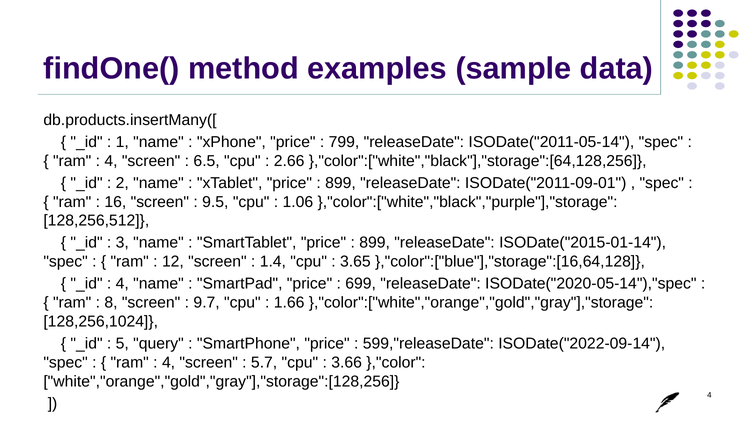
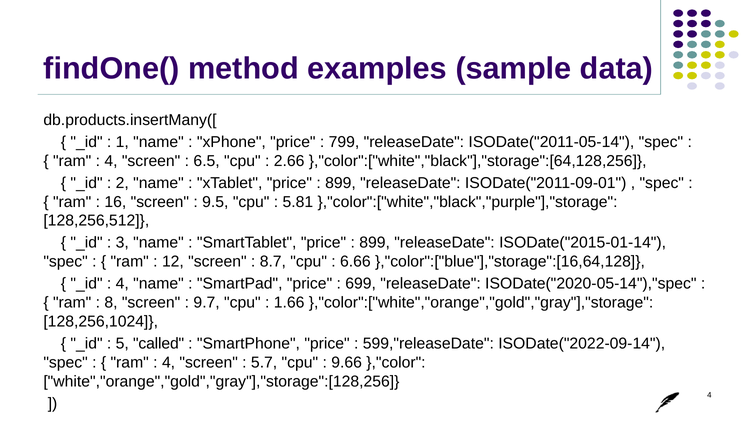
1.06: 1.06 -> 5.81
1.4: 1.4 -> 8.7
3.65: 3.65 -> 6.66
query: query -> called
3.66: 3.66 -> 9.66
